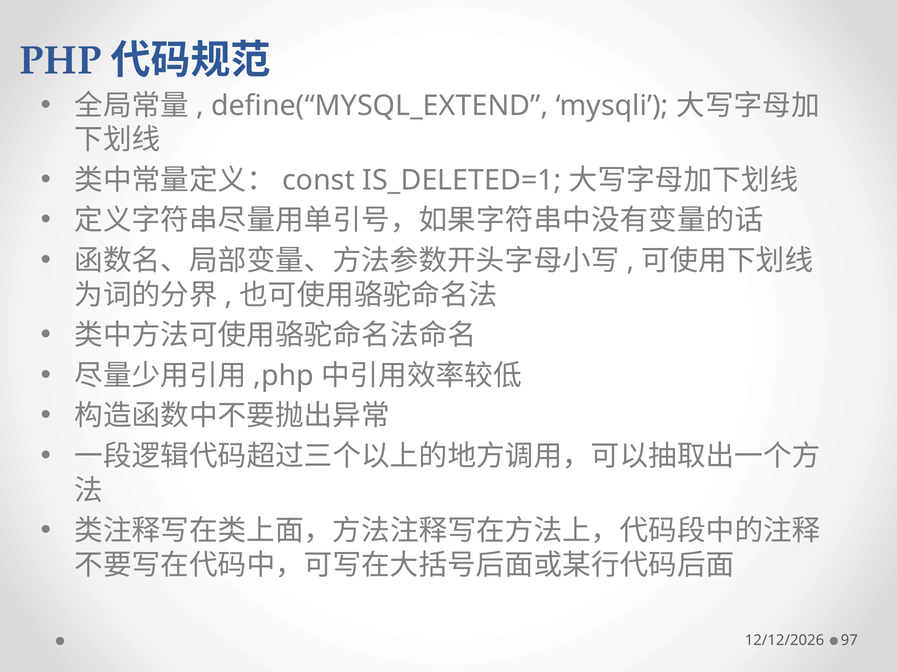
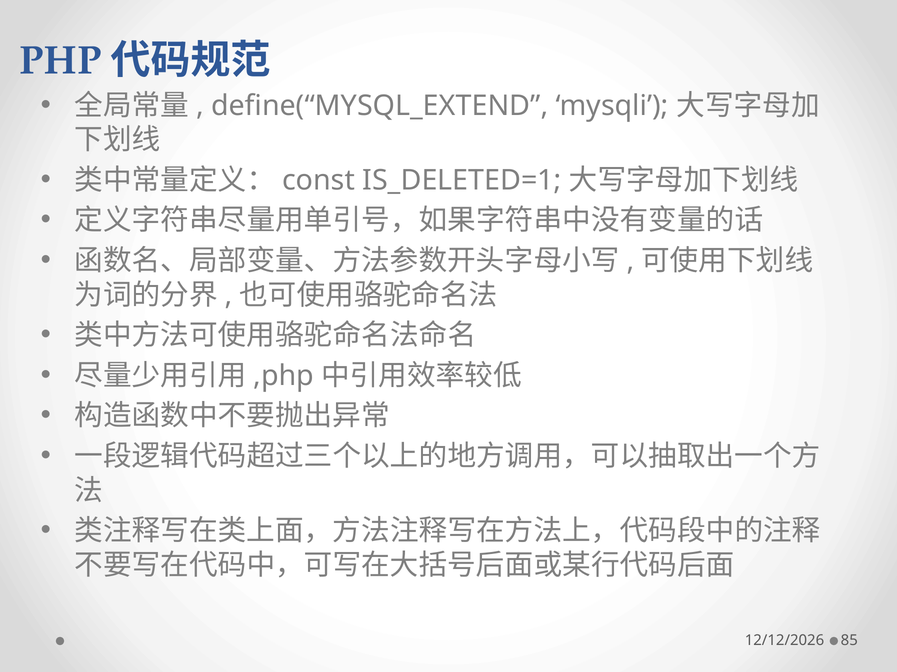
97: 97 -> 85
